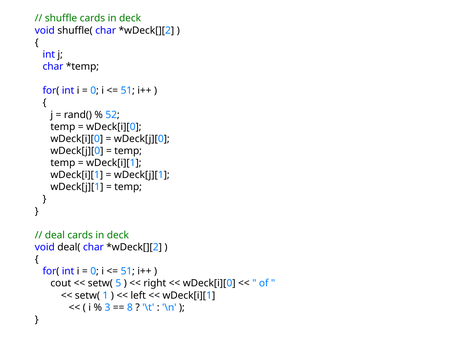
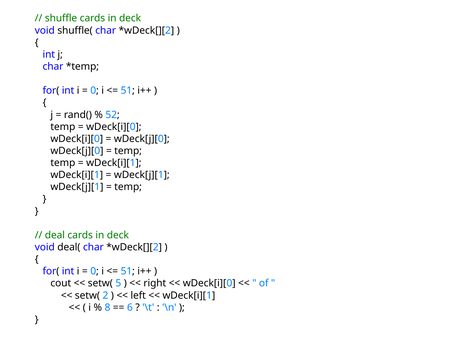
1: 1 -> 2
3: 3 -> 8
8: 8 -> 6
